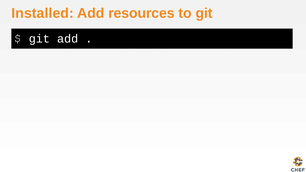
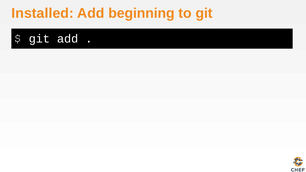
resources: resources -> beginning
